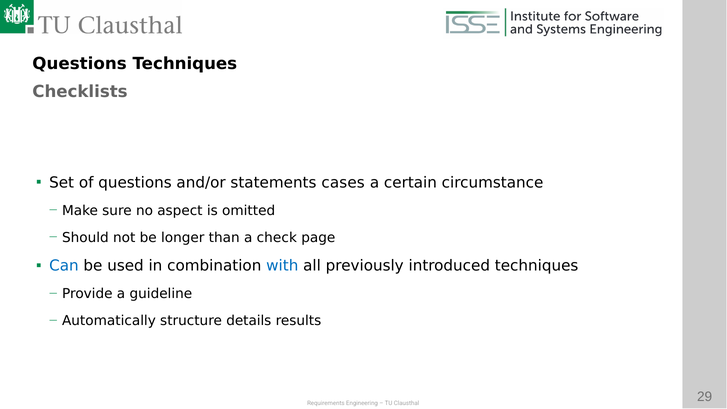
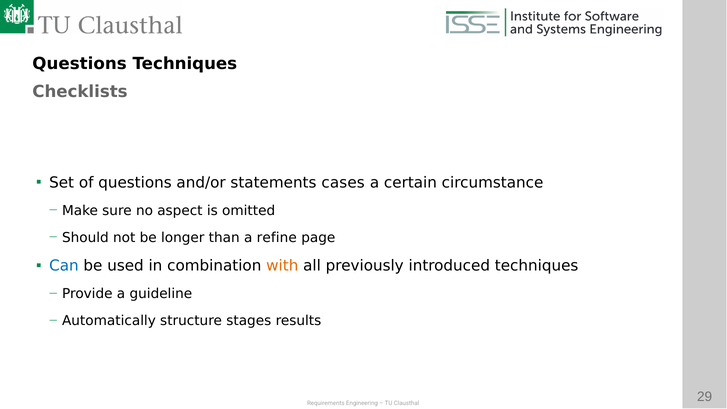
check: check -> refine
with colour: blue -> orange
details: details -> stages
